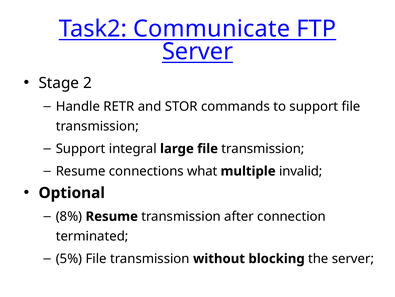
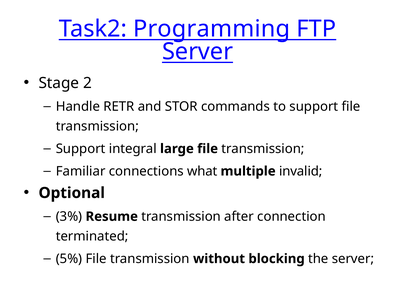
Communicate: Communicate -> Programming
Resume at (81, 171): Resume -> Familiar
8%: 8% -> 3%
